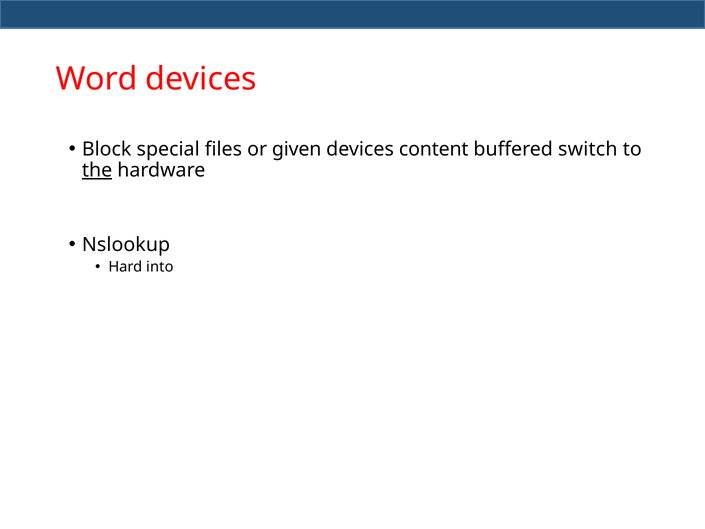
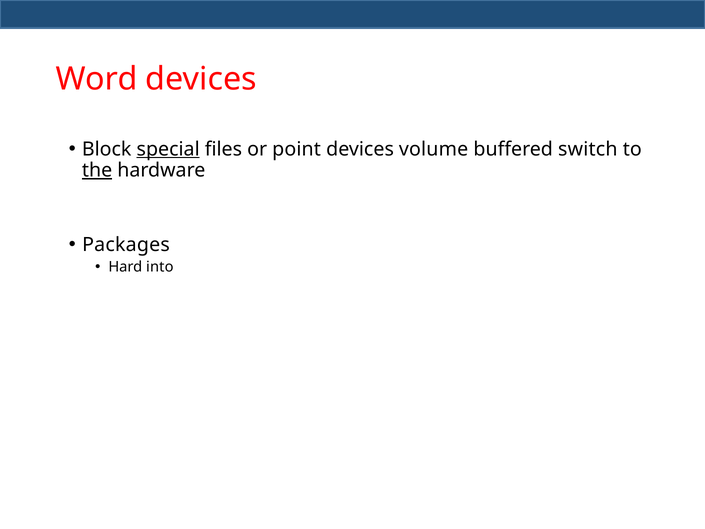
special underline: none -> present
given: given -> point
content: content -> volume
Nslookup: Nslookup -> Packages
